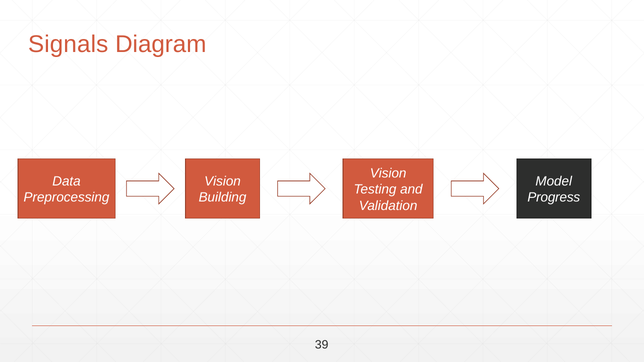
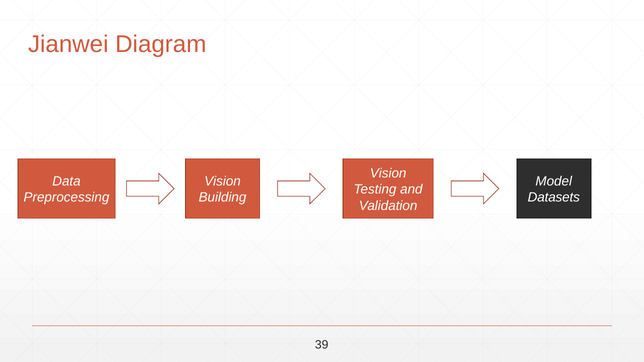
Signals: Signals -> Jianwei
Progress: Progress -> Datasets
